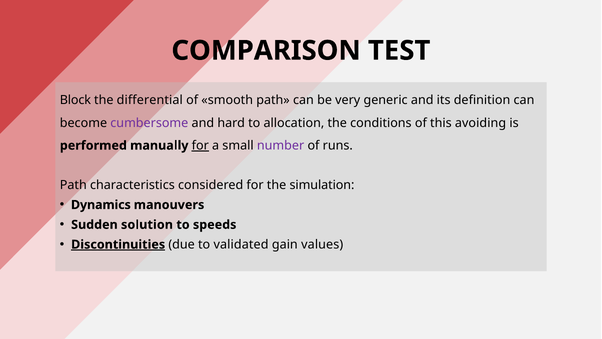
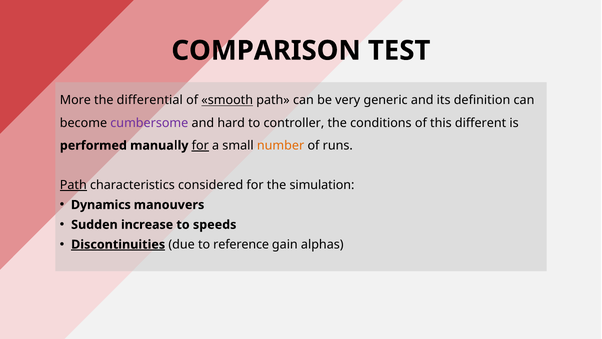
Block: Block -> More
smooth underline: none -> present
allocation: allocation -> controller
avoiding: avoiding -> different
number colour: purple -> orange
Path at (73, 185) underline: none -> present
solution: solution -> increase
validated: validated -> reference
values: values -> alphas
